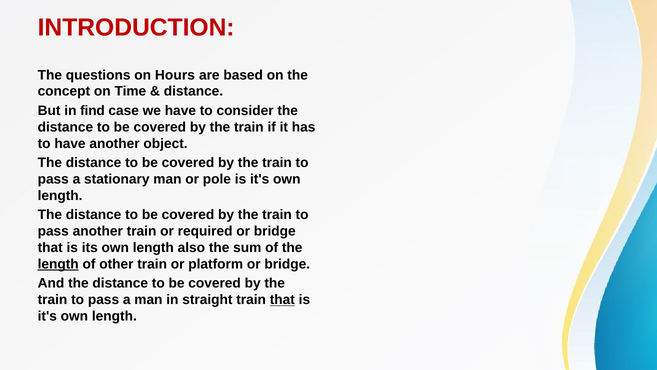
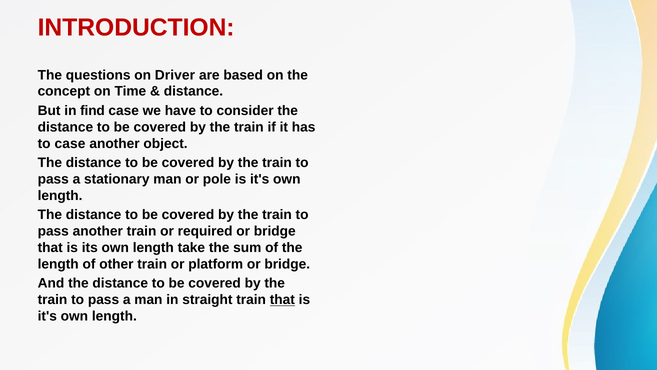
Hours: Hours -> Driver
to have: have -> case
also: also -> take
length at (58, 264) underline: present -> none
